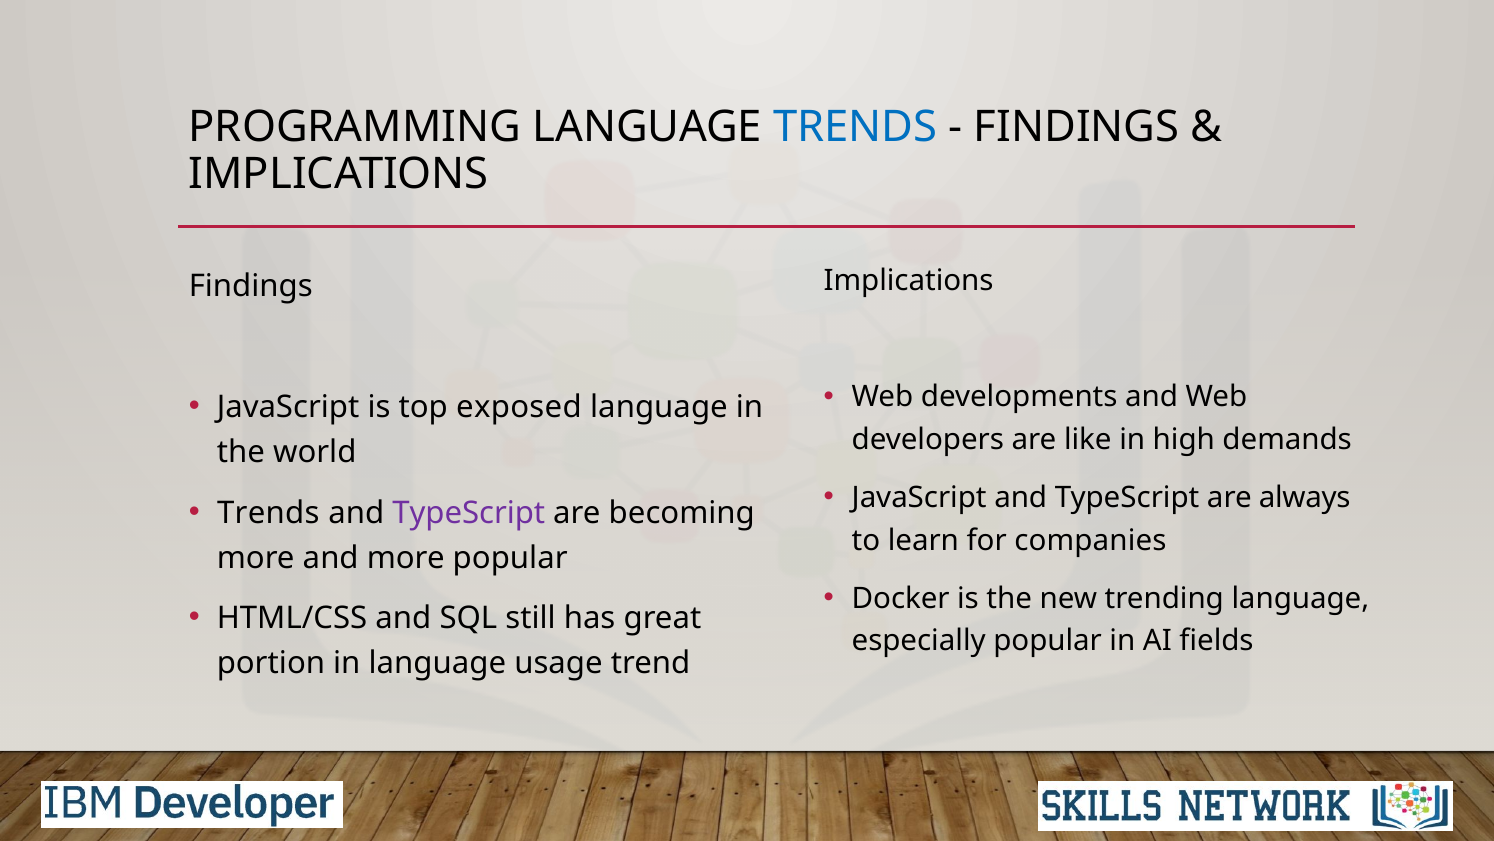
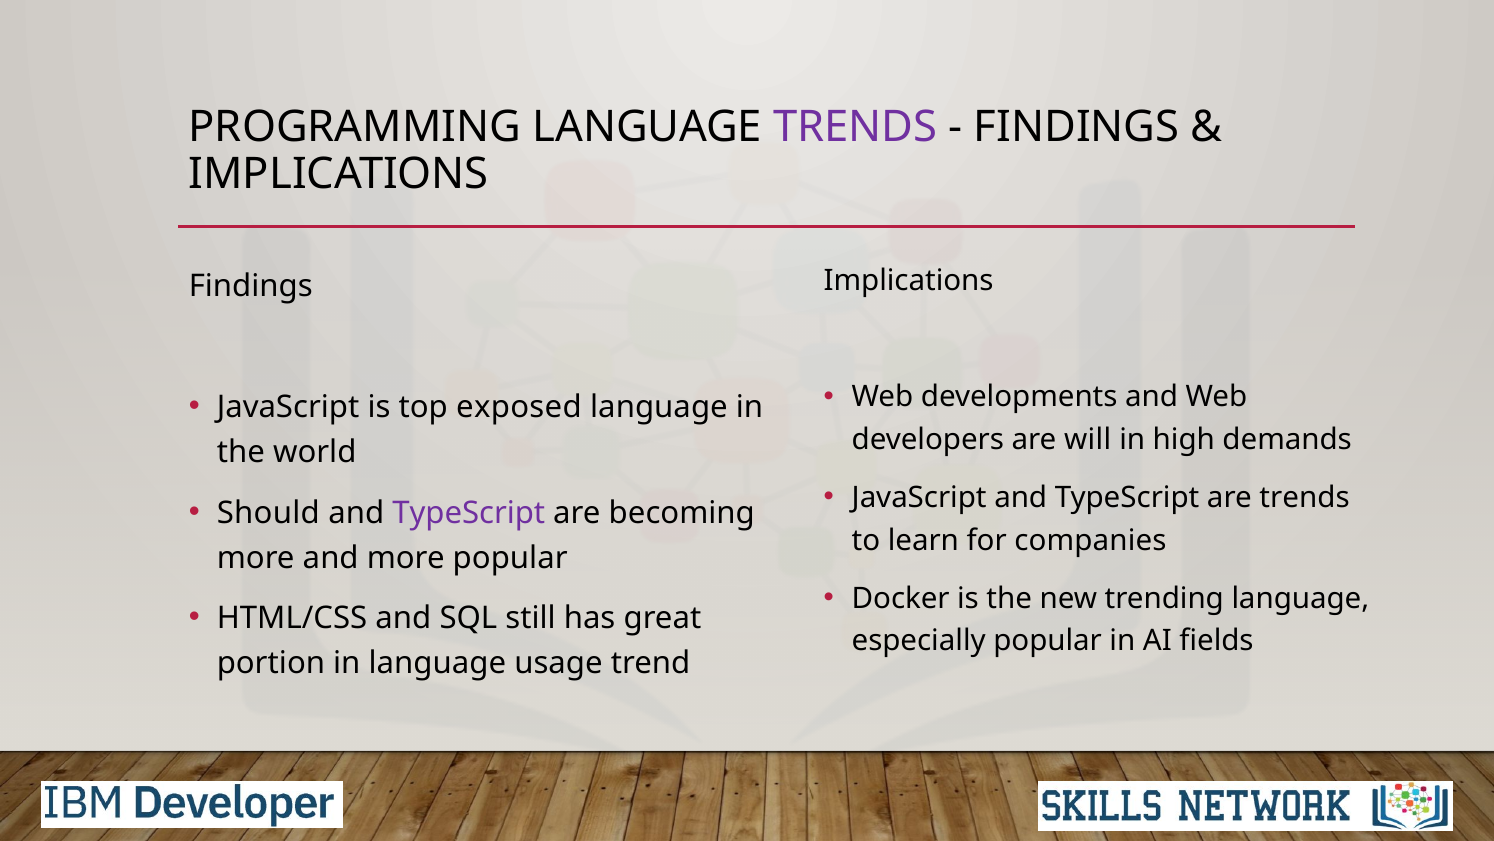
TRENDS at (855, 127) colour: blue -> purple
like: like -> will
are always: always -> trends
Trends at (268, 512): Trends -> Should
